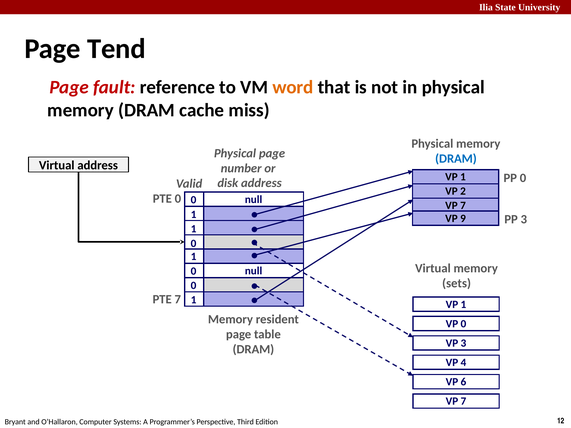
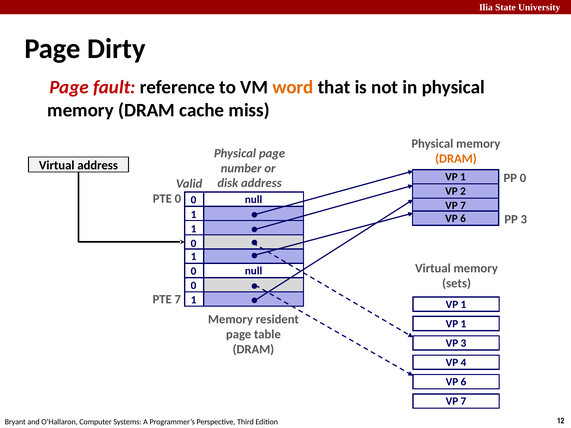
Tend: Tend -> Dirty
DRAM at (456, 159) colour: blue -> orange
9 at (463, 219): 9 -> 6
0 at (463, 324): 0 -> 1
